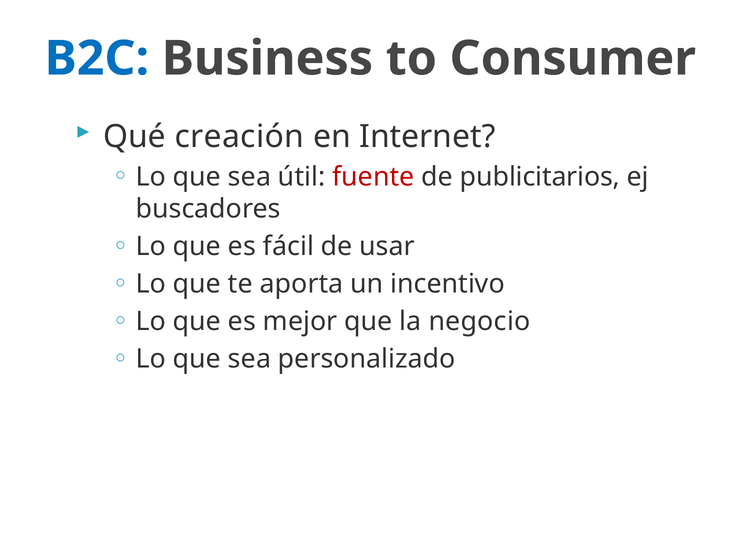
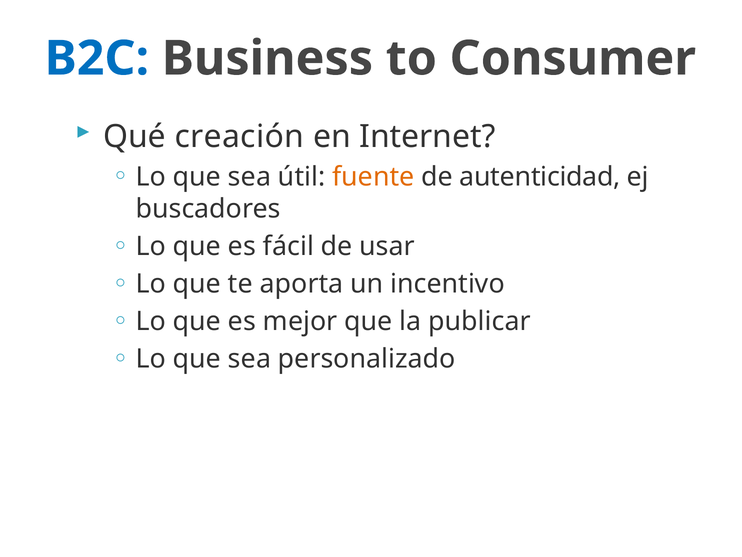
fuente colour: red -> orange
publicitarios: publicitarios -> autenticidad
negocio: negocio -> publicar
